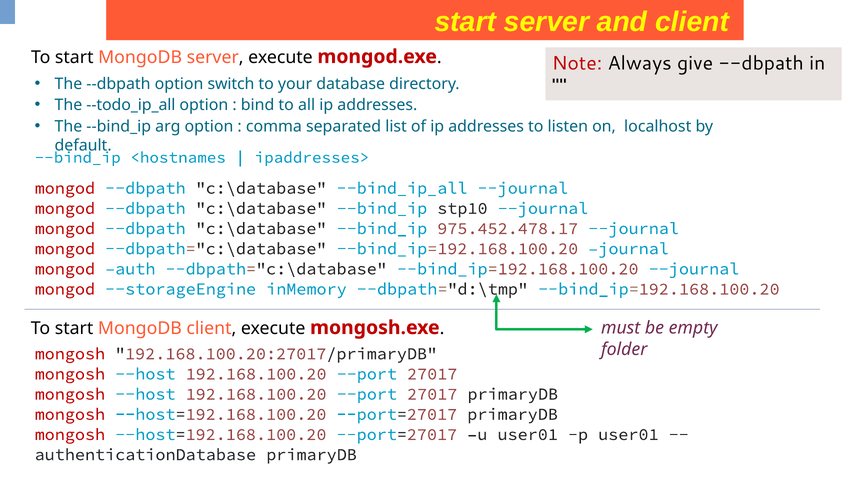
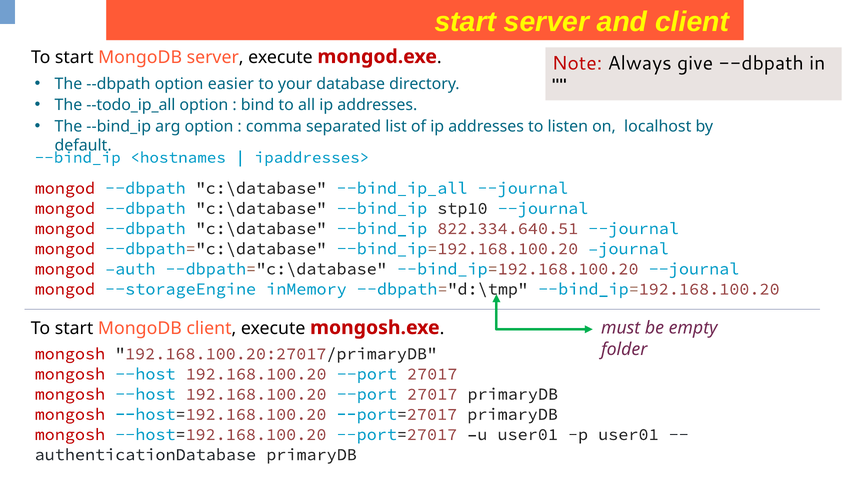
switch: switch -> easier
975.452.478.17: 975.452.478.17 -> 822.334.640.51
